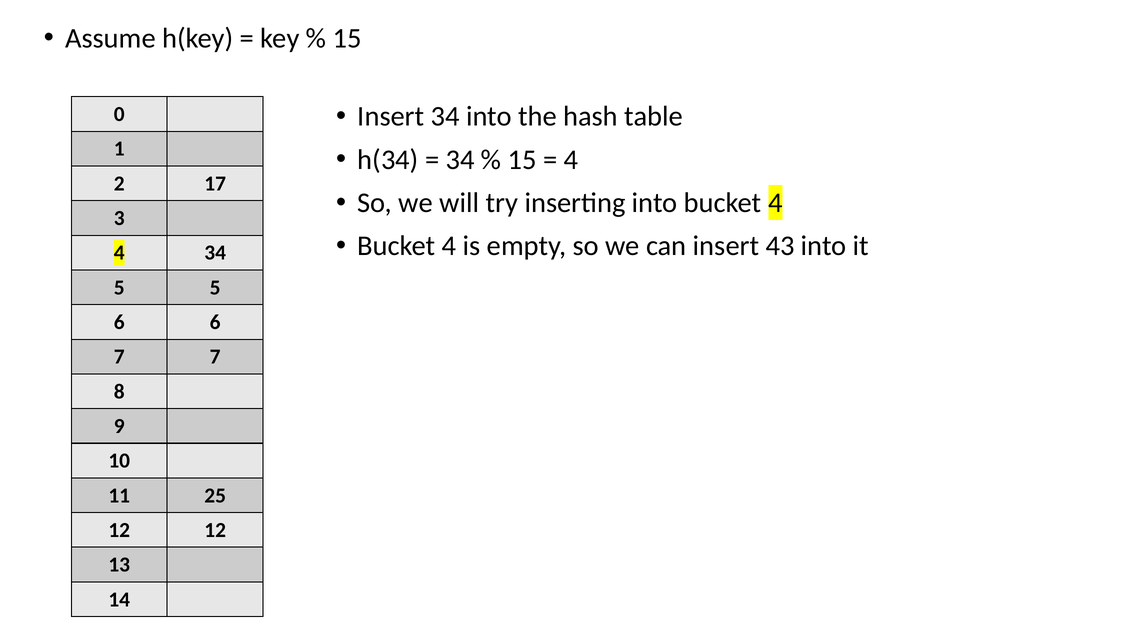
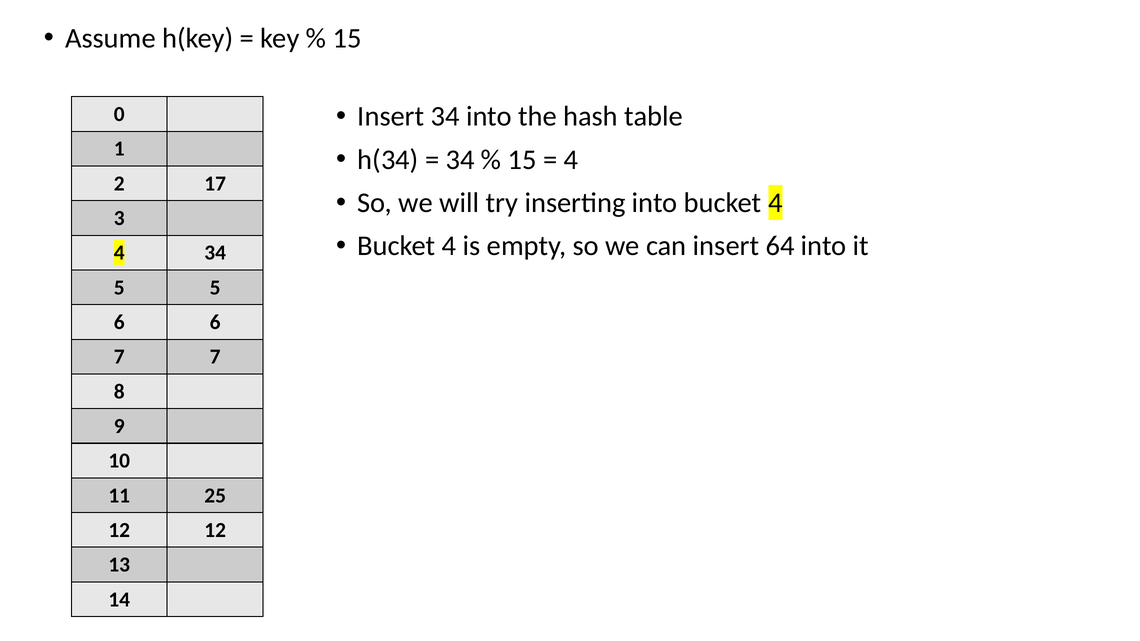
43: 43 -> 64
